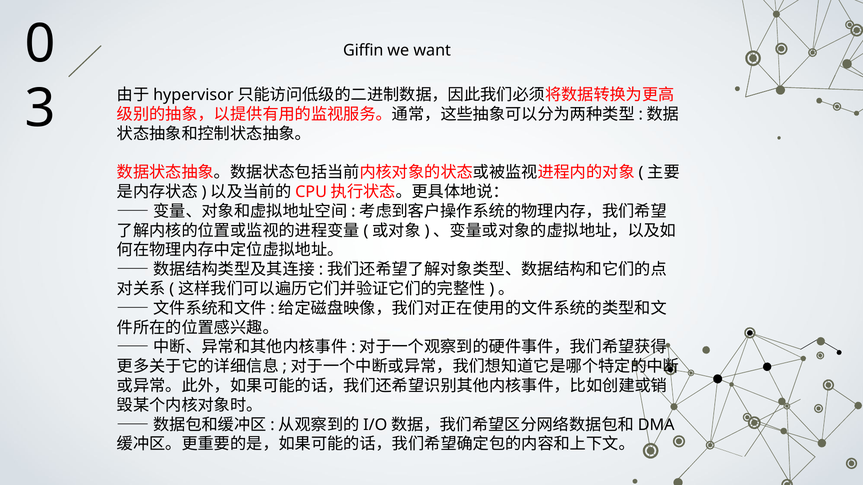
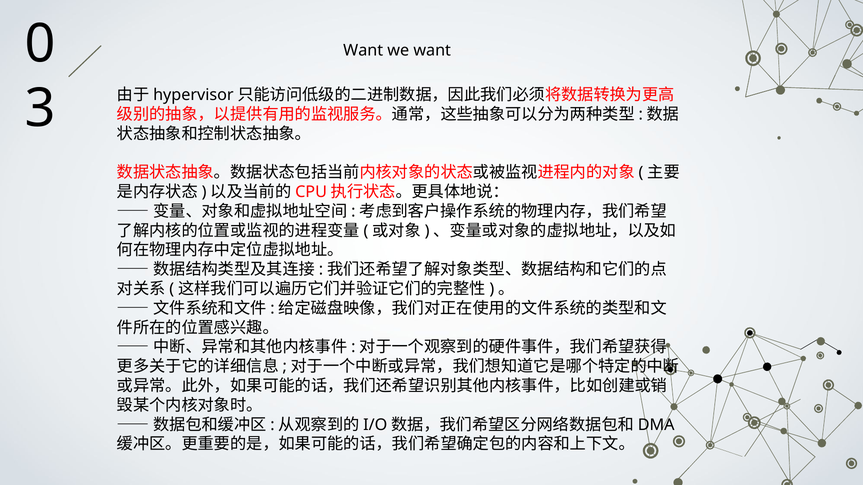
Giffin at (363, 50): Giffin -> Want
